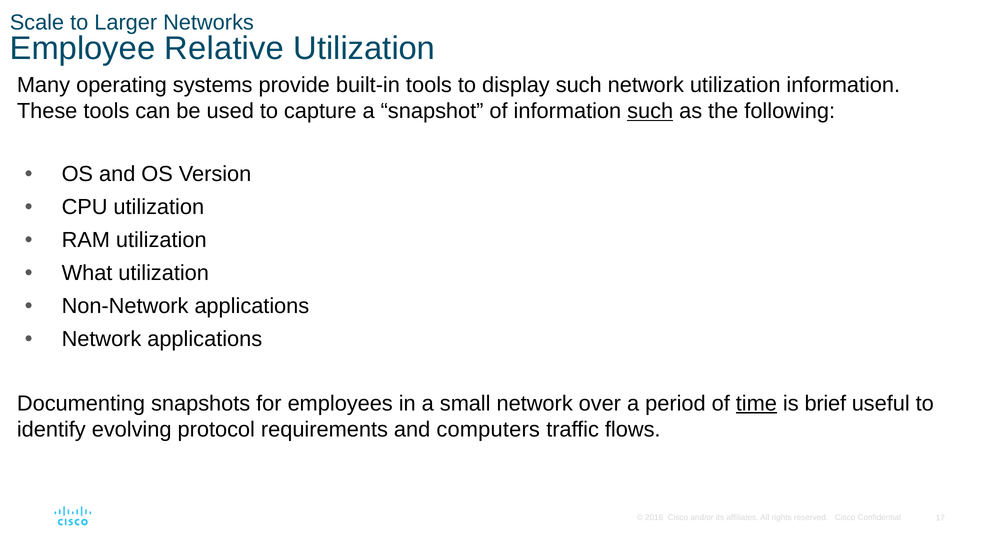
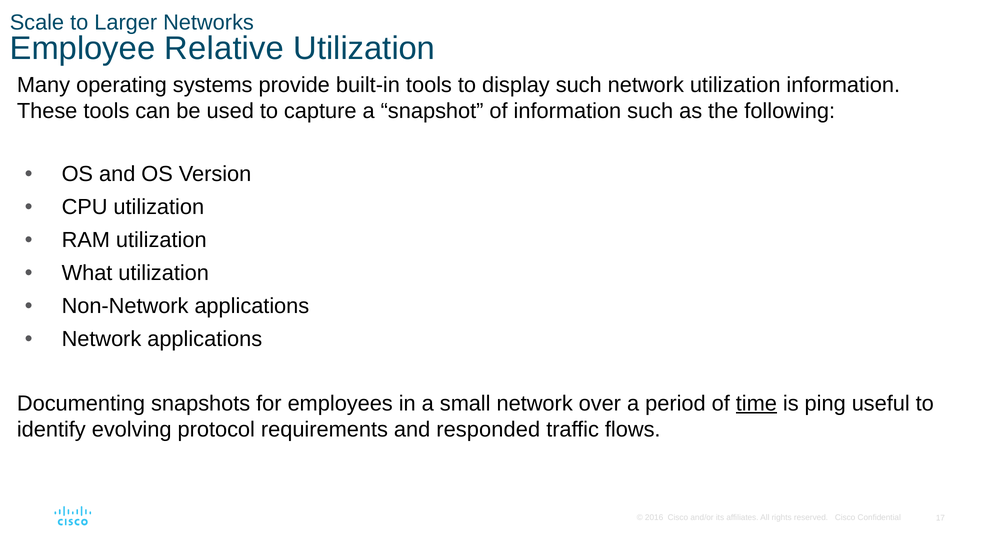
such at (650, 111) underline: present -> none
brief: brief -> ping
computers: computers -> responded
